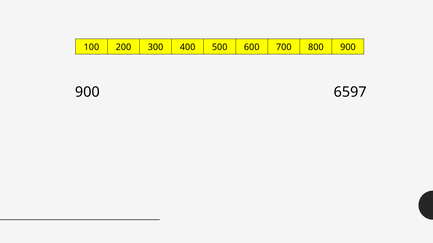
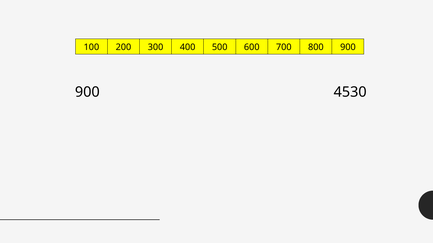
6597: 6597 -> 4530
